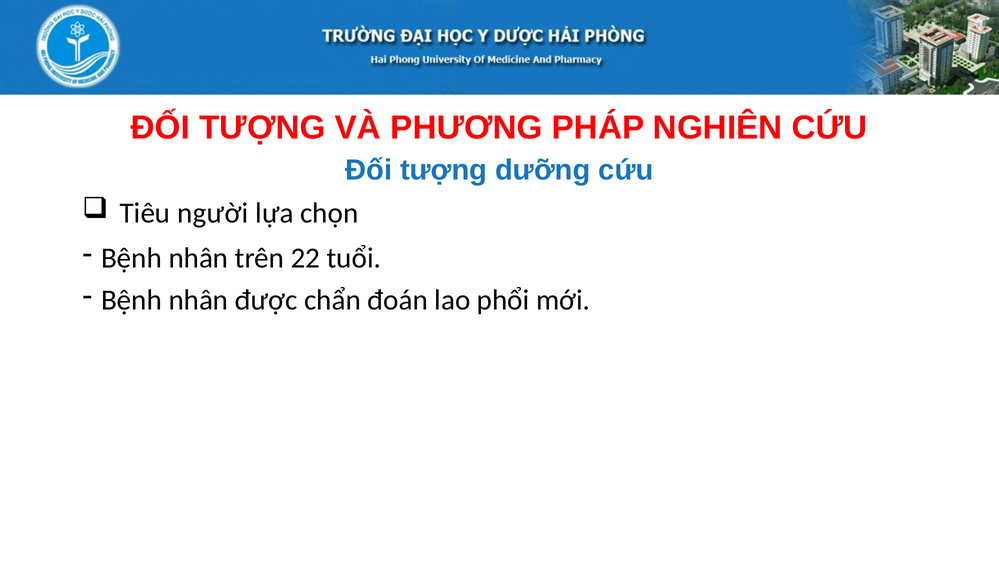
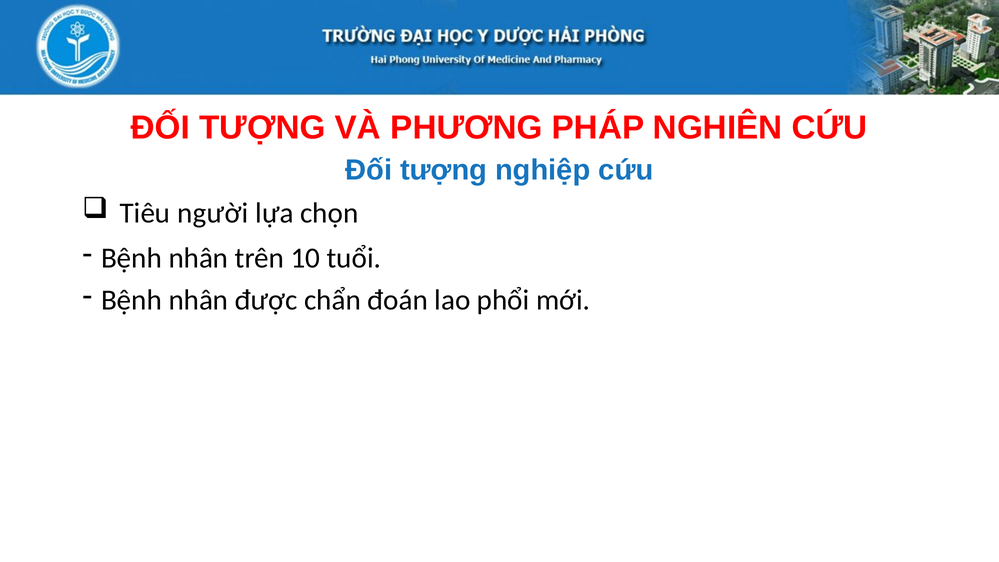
dưỡng: dưỡng -> nghiệp
22: 22 -> 10
